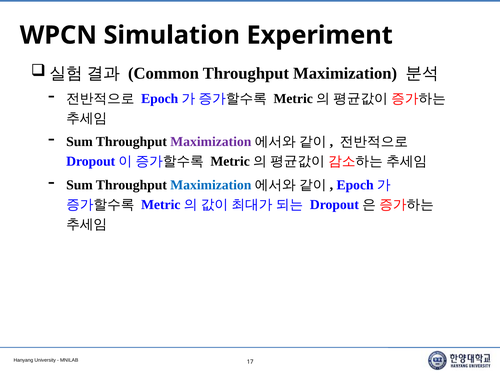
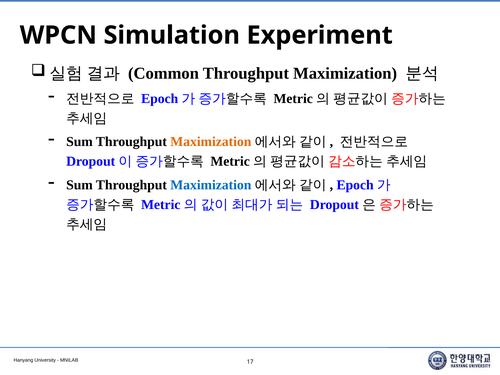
Maximization at (211, 142) colour: purple -> orange
